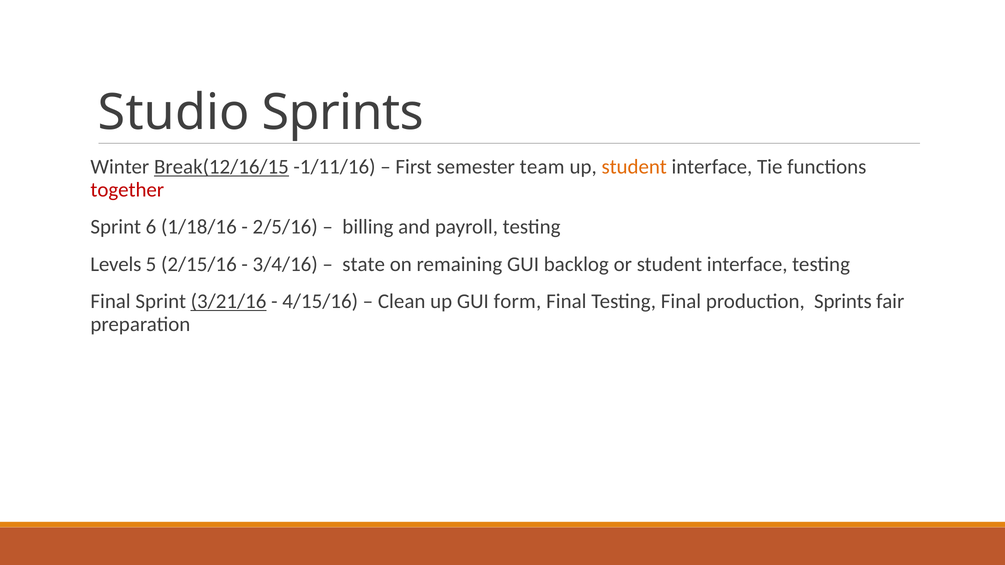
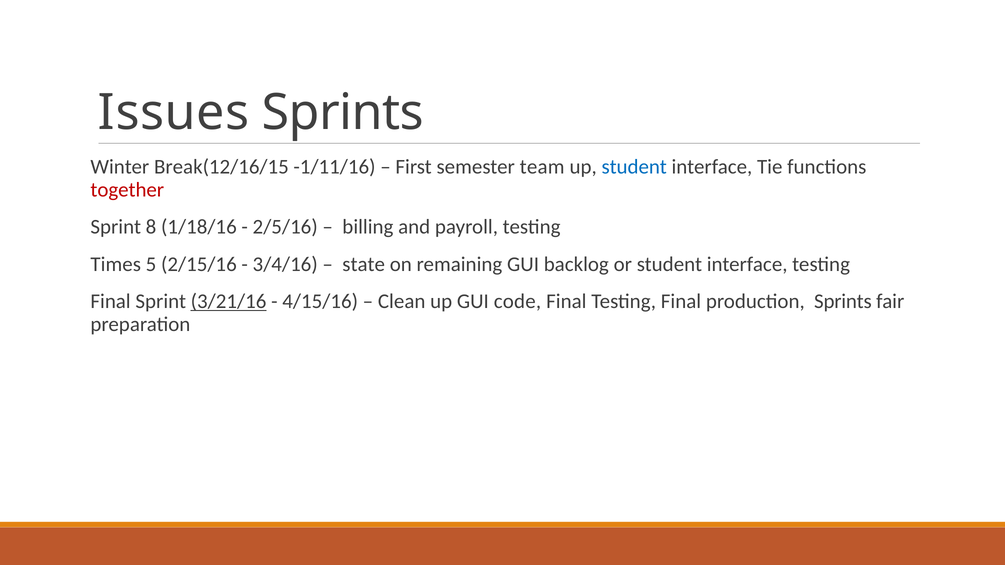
Studio: Studio -> Issues
Break(12/16/15 underline: present -> none
student at (634, 167) colour: orange -> blue
6: 6 -> 8
Levels: Levels -> Times
form: form -> code
